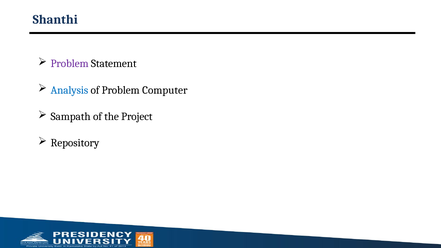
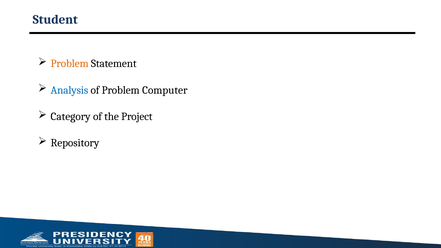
Shanthi: Shanthi -> Student
Problem at (70, 64) colour: purple -> orange
Sampath: Sampath -> Category
